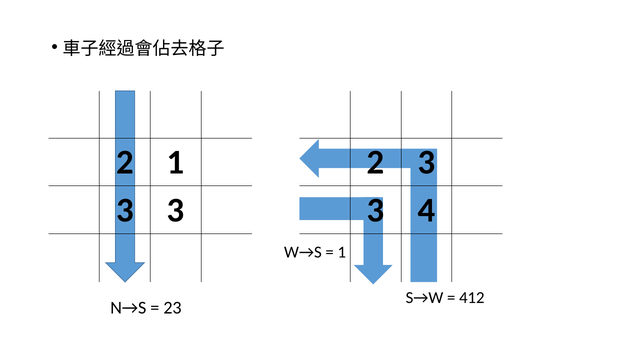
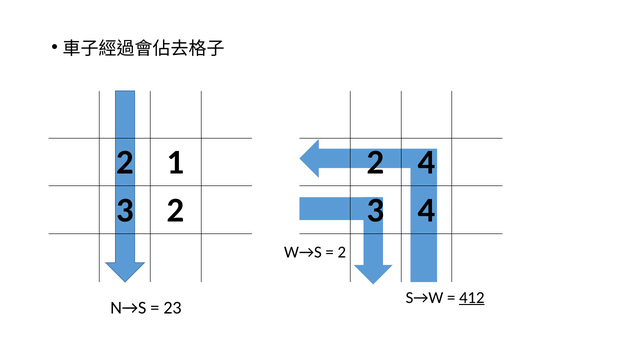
2 3: 3 -> 4
3 at (176, 210): 3 -> 2
1 at (342, 252): 1 -> 2
412 underline: none -> present
